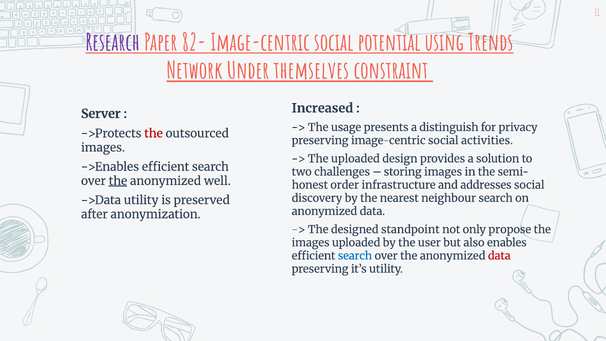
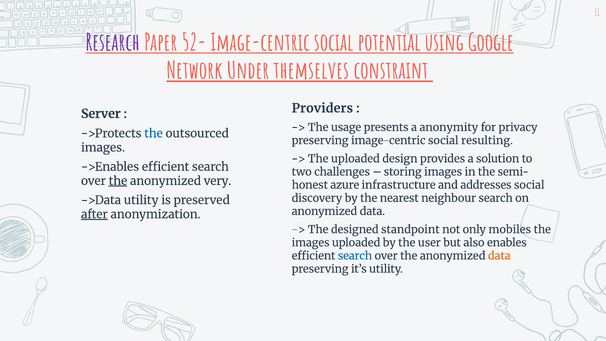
82-: 82- -> 52-
Trends: Trends -> Google
Increased: Increased -> Providers
distinguish: distinguish -> anonymity
the at (154, 133) colour: red -> blue
activities: activities -> resulting
well: well -> very
order: order -> azure
after underline: none -> present
propose: propose -> mobiles
data at (499, 256) colour: red -> orange
